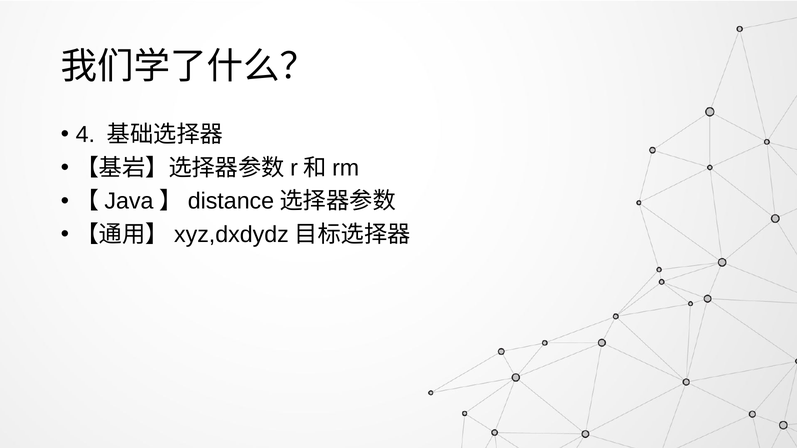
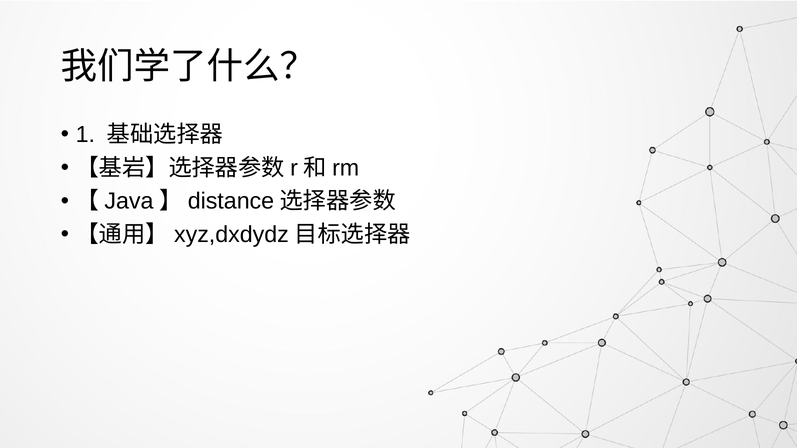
4: 4 -> 1
